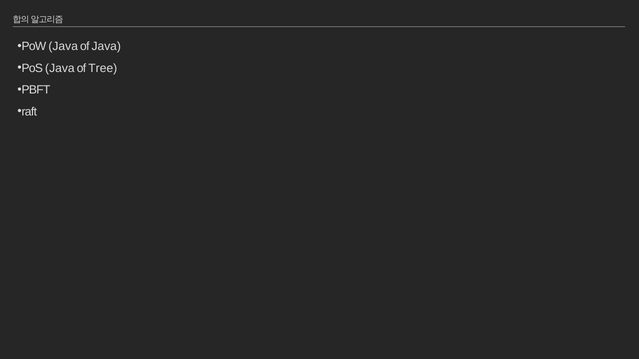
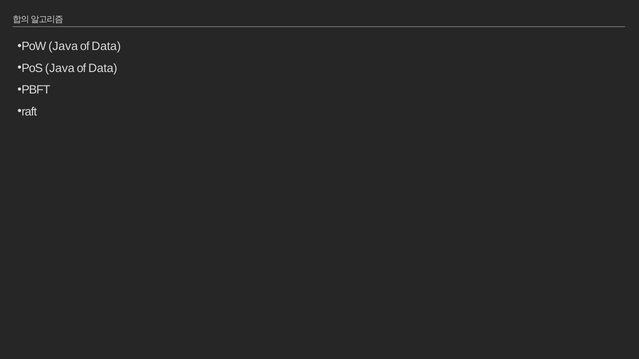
Java at (106, 47): Java -> Data
Tree at (103, 68): Tree -> Data
